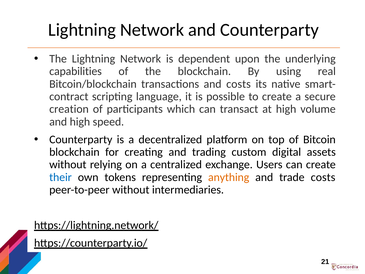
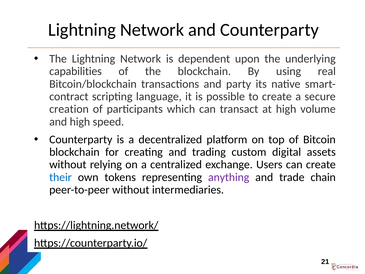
and costs: costs -> party
anything colour: orange -> purple
trade costs: costs -> chain
